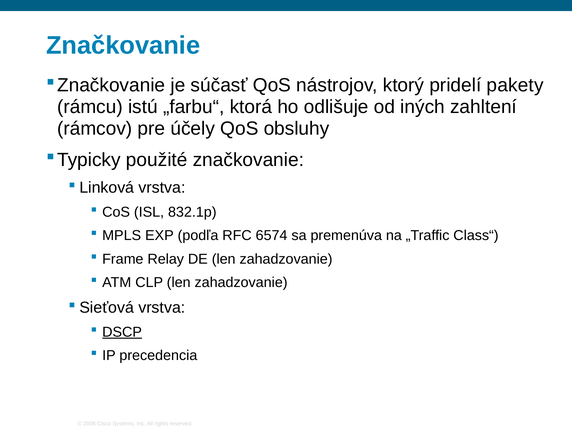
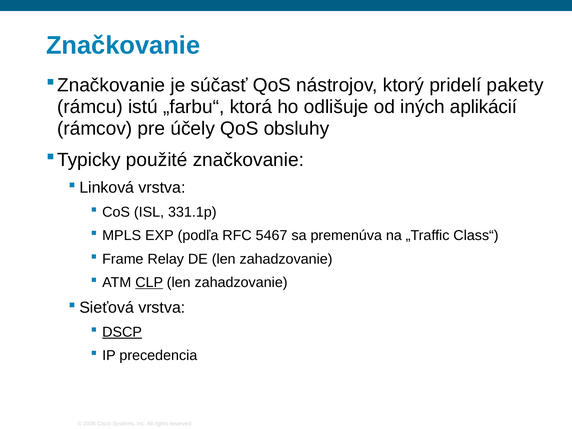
zahltení: zahltení -> aplikácií
832.1p: 832.1p -> 331.1p
6574: 6574 -> 5467
CLP underline: none -> present
